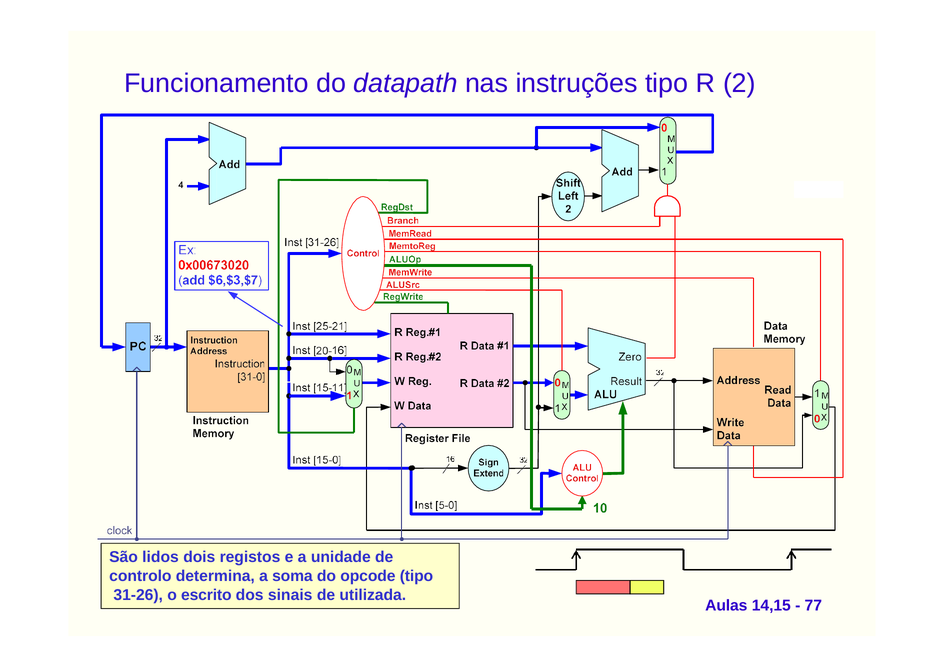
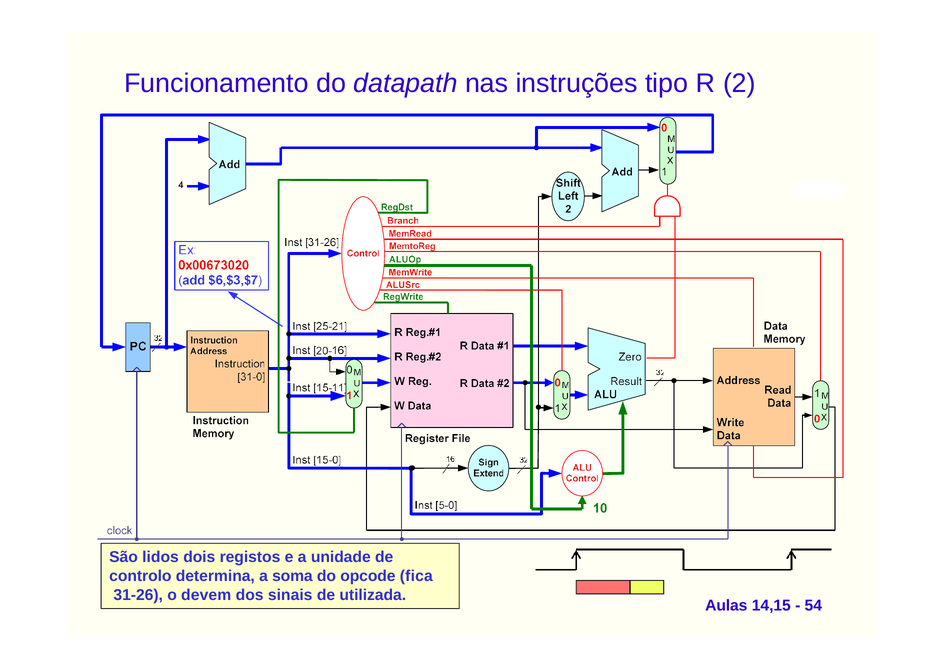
opcode tipo: tipo -> fica
escrito: escrito -> devem
77: 77 -> 54
